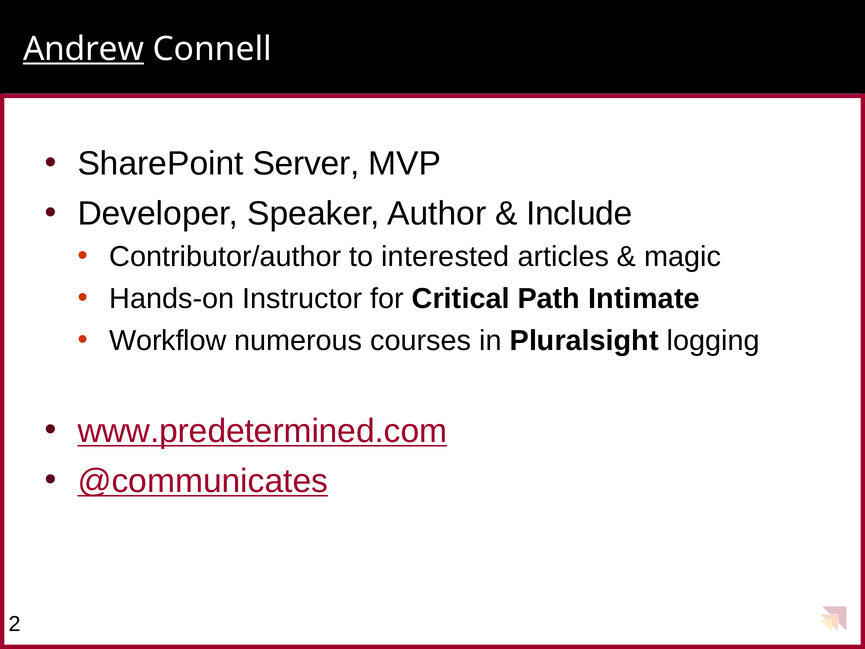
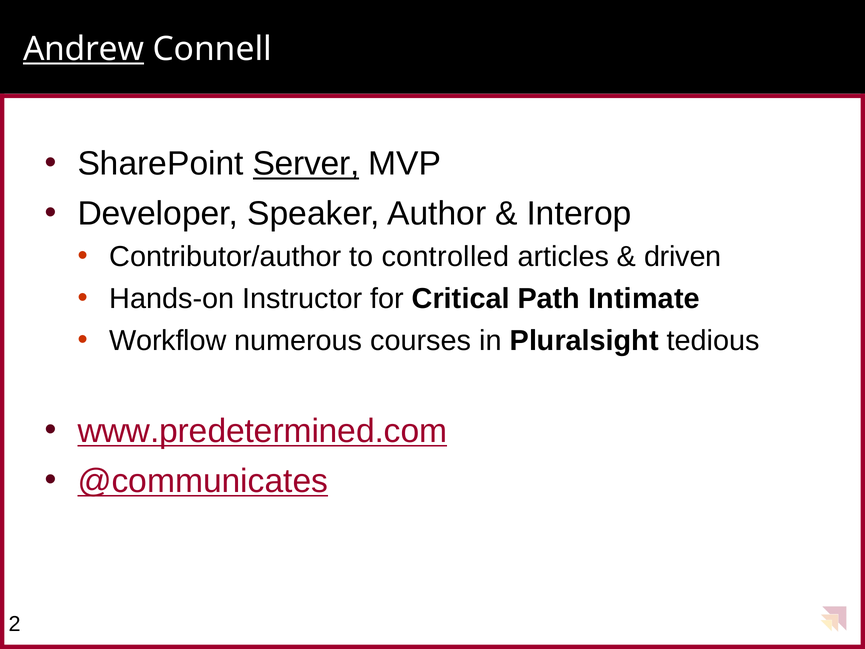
Server underline: none -> present
Include: Include -> Interop
interested: interested -> controlled
magic: magic -> driven
logging: logging -> tedious
